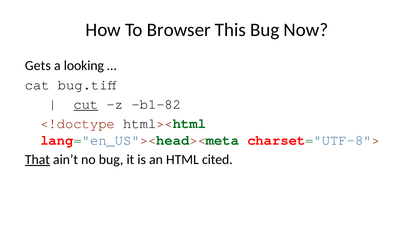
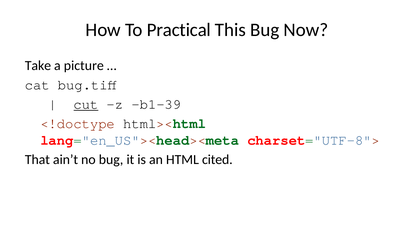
Browser: Browser -> Practical
Gets: Gets -> Take
looking: looking -> picture
b1-82: b1-82 -> b1-39
That underline: present -> none
